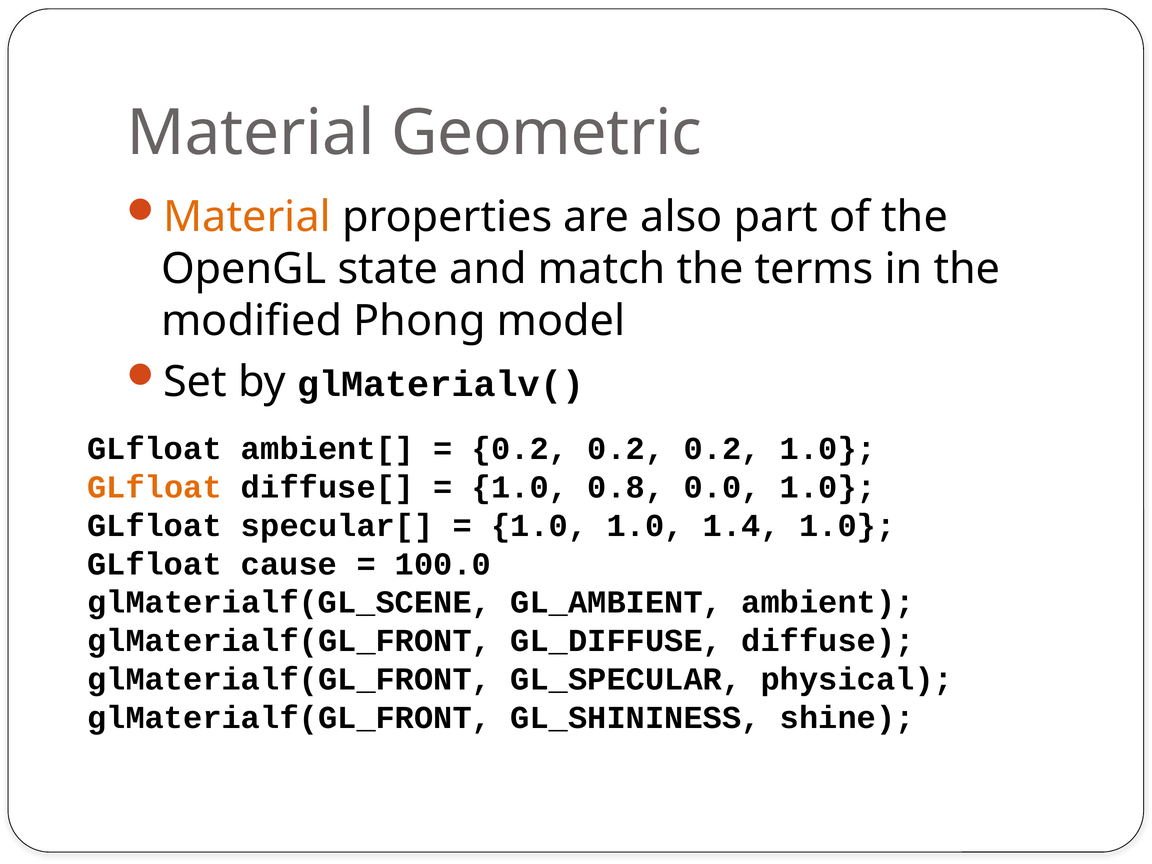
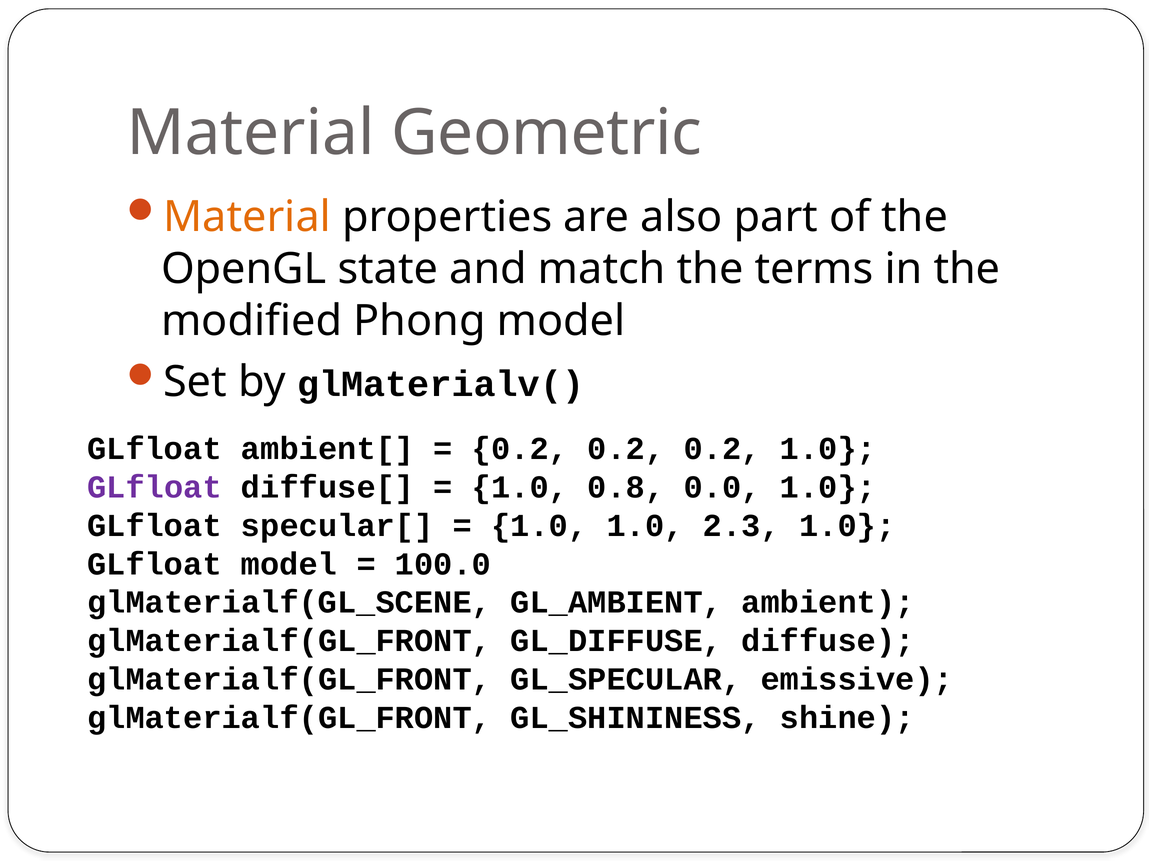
GLfloat at (154, 487) colour: orange -> purple
1.4: 1.4 -> 2.3
GLfloat cause: cause -> model
physical: physical -> emissive
